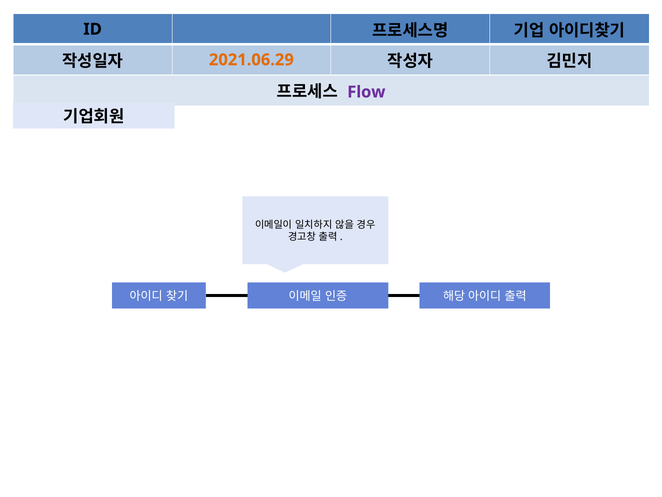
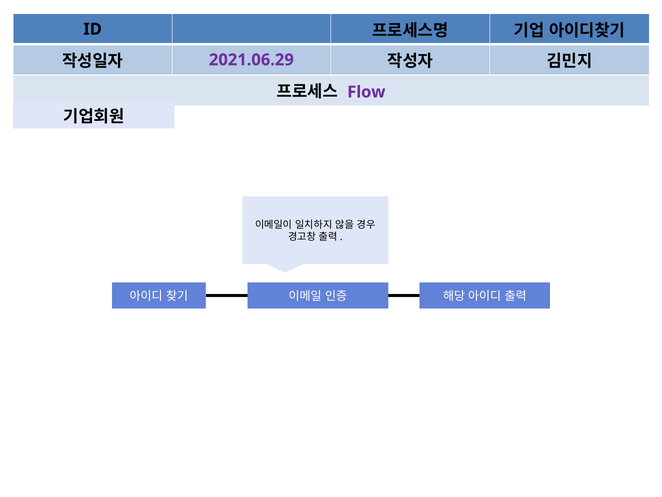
2021.06.29 colour: orange -> purple
